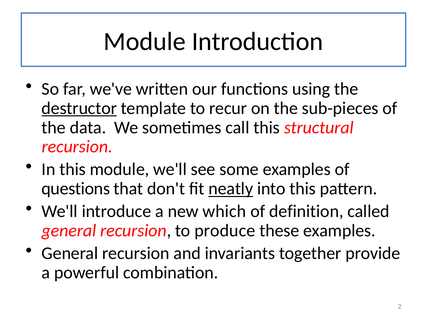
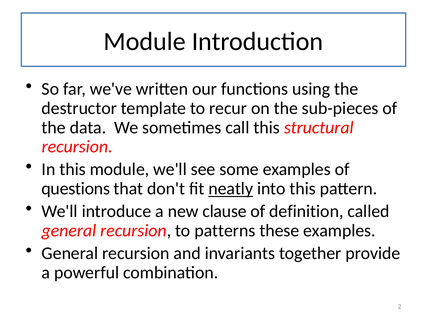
destructor underline: present -> none
which: which -> clause
produce: produce -> patterns
